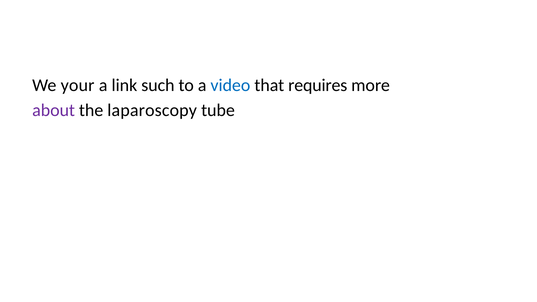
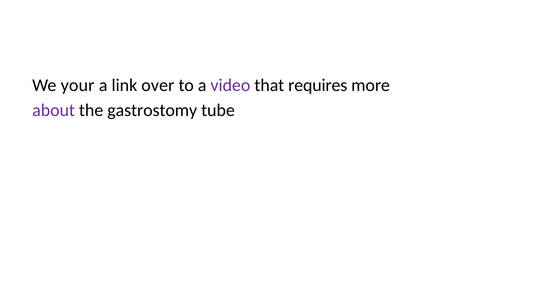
such: such -> over
video colour: blue -> purple
laparoscopy: laparoscopy -> gastrostomy
